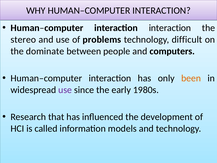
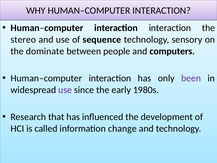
problems: problems -> sequence
difficult: difficult -> sensory
been colour: orange -> purple
models: models -> change
